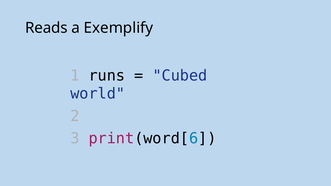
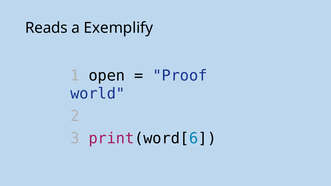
runs: runs -> open
Cubed: Cubed -> Proof
